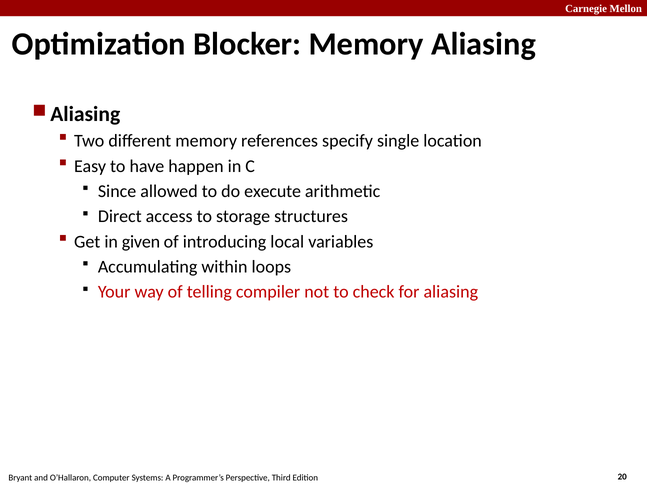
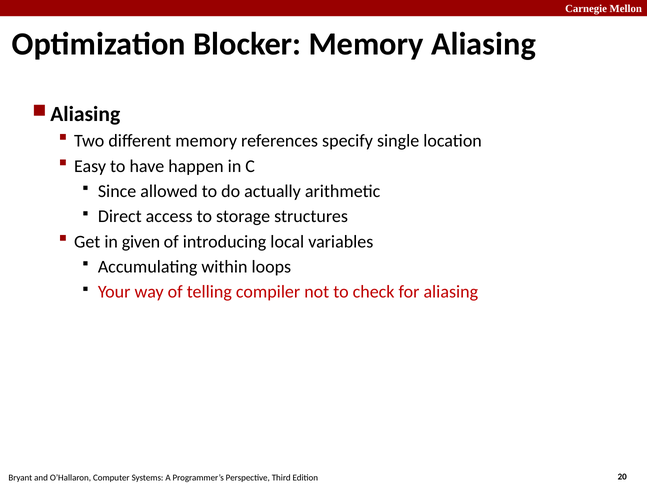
execute: execute -> actually
